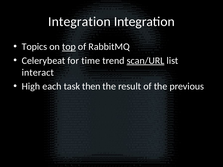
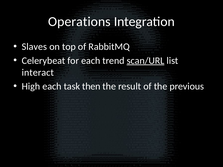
Integration at (79, 22): Integration -> Operations
Topics: Topics -> Slaves
top underline: present -> none
for time: time -> each
